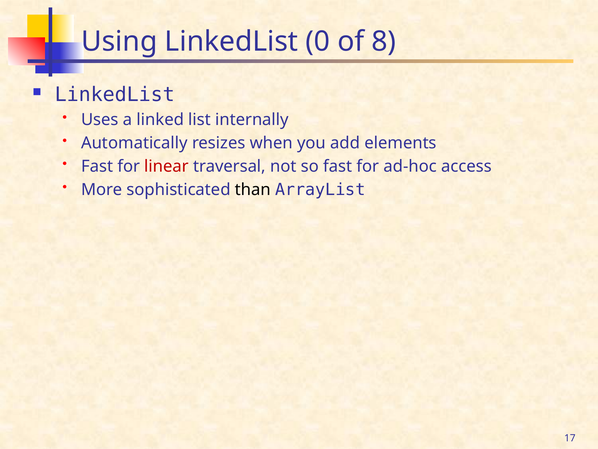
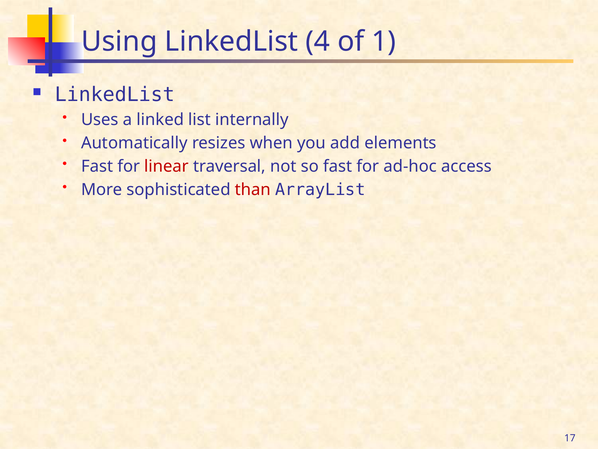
0: 0 -> 4
8: 8 -> 1
than colour: black -> red
